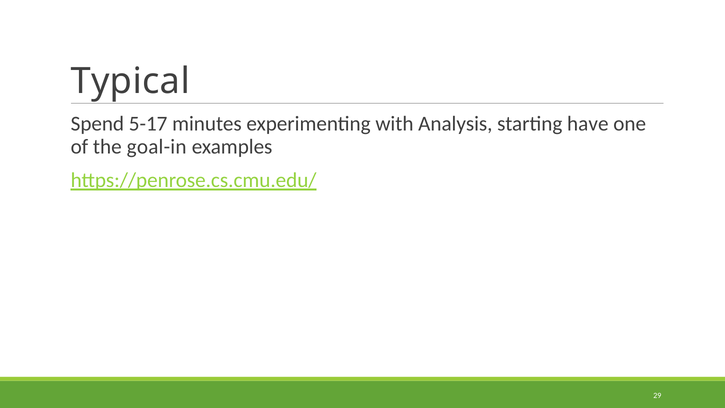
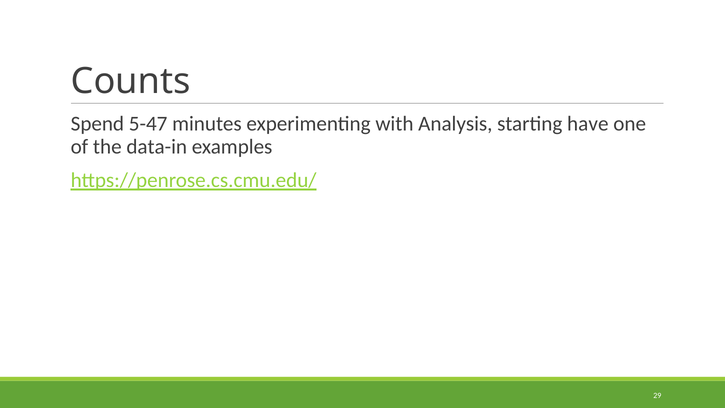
Typical: Typical -> Counts
5-17: 5-17 -> 5-47
goal-in: goal-in -> data-in
